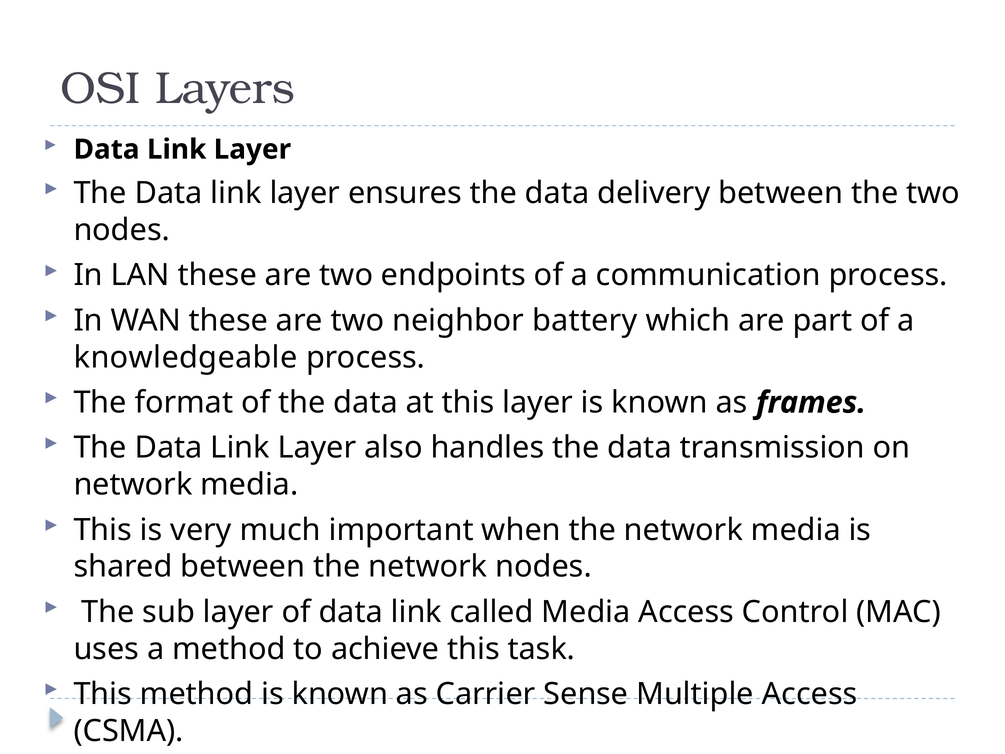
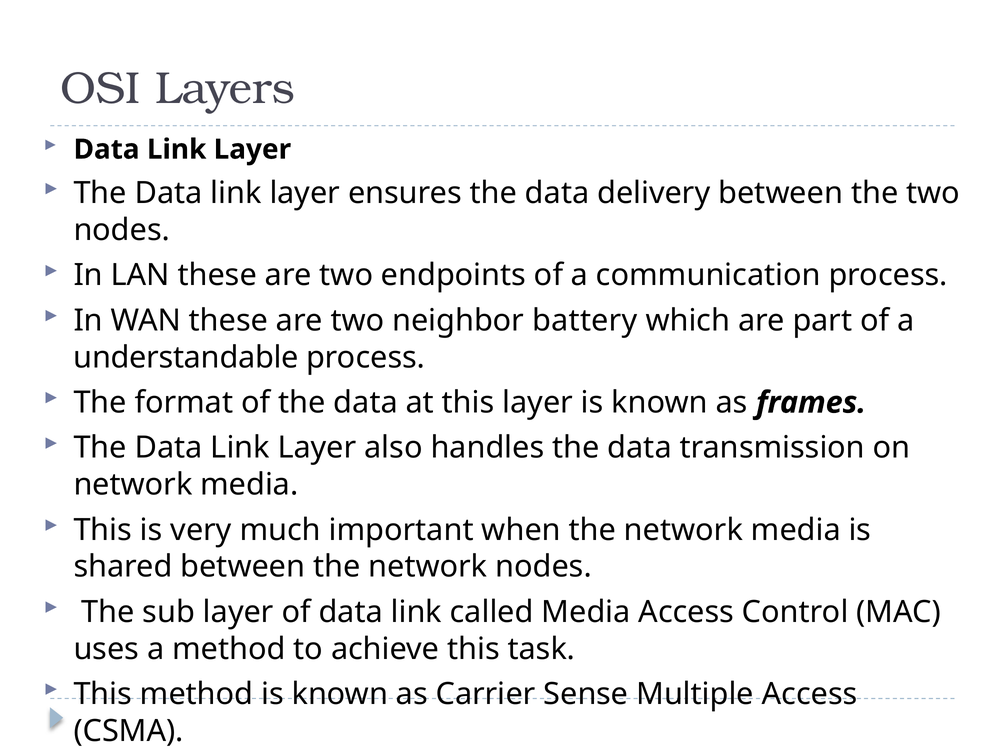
knowledgeable: knowledgeable -> understandable
